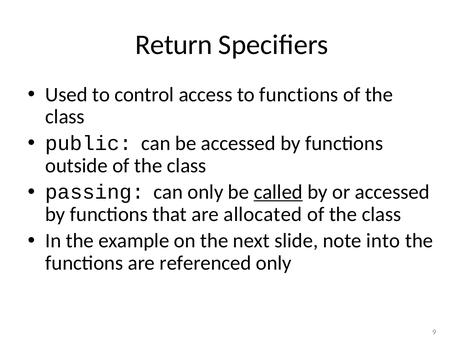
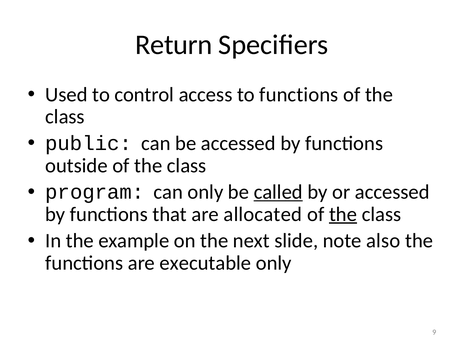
passing: passing -> program
the at (343, 214) underline: none -> present
into: into -> also
referenced: referenced -> executable
